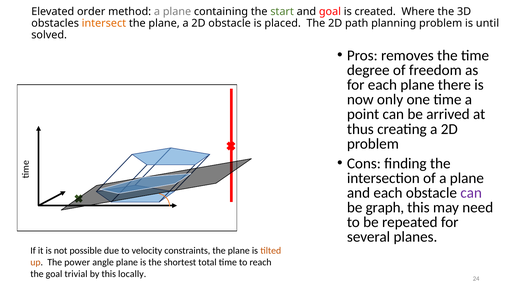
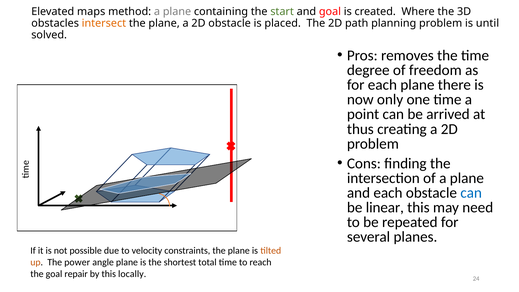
order: order -> maps
can at (471, 193) colour: purple -> blue
graph: graph -> linear
trivial: trivial -> repair
